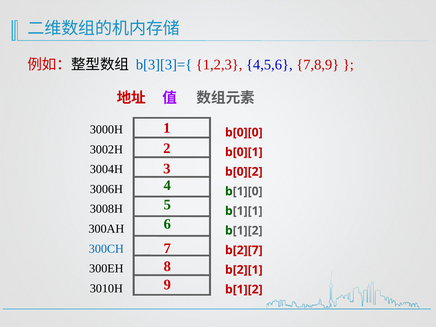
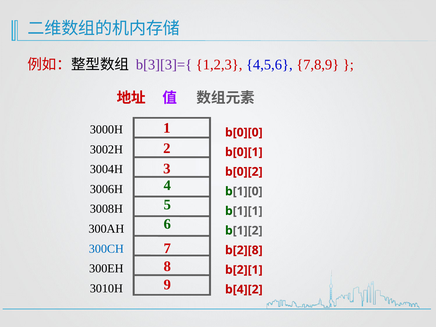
b[3][3]={ colour: blue -> purple
b[2][7: b[2][7 -> b[2][8
b[1][2 at (244, 289): b[1][2 -> b[4][2
